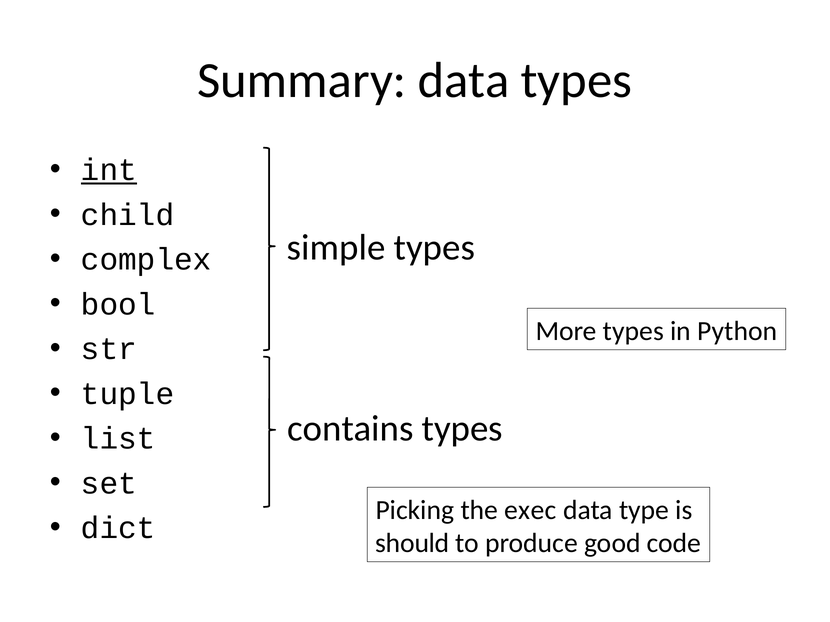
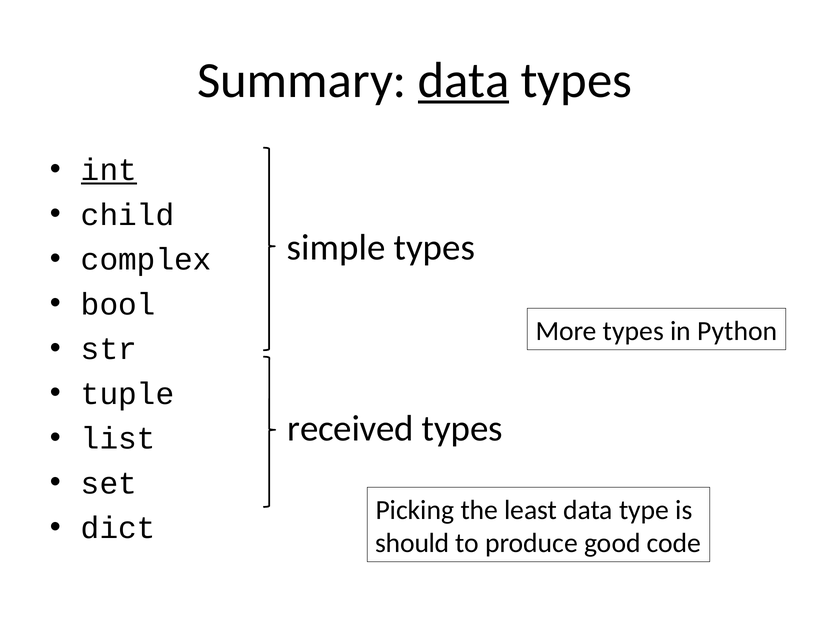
data at (464, 80) underline: none -> present
contains: contains -> received
exec: exec -> least
